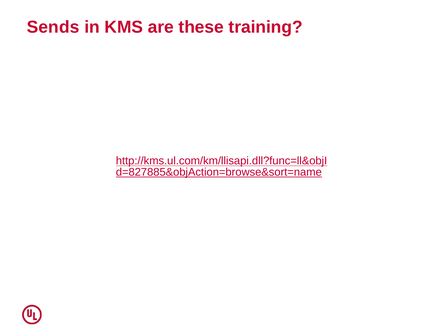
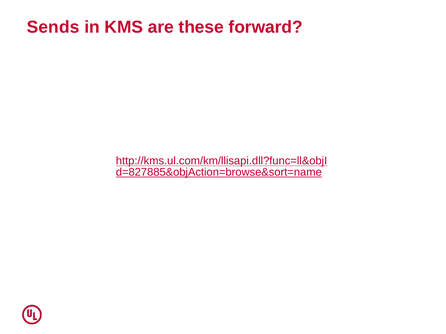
training: training -> forward
